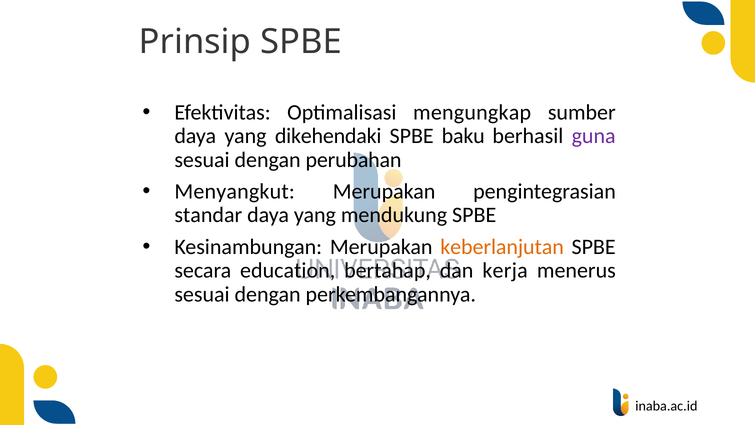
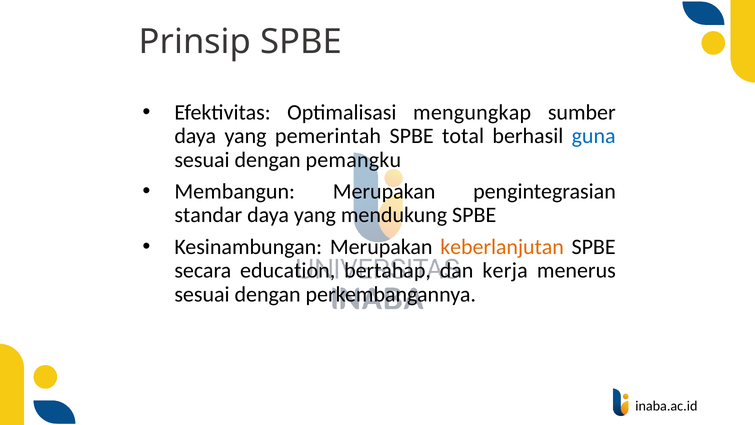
dikehendaki: dikehendaki -> pemerintah
baku: baku -> total
guna colour: purple -> blue
perubahan: perubahan -> pemangku
Menyangkut: Menyangkut -> Membangun
